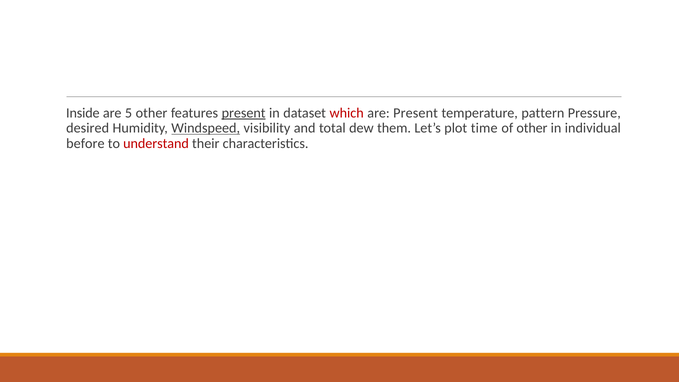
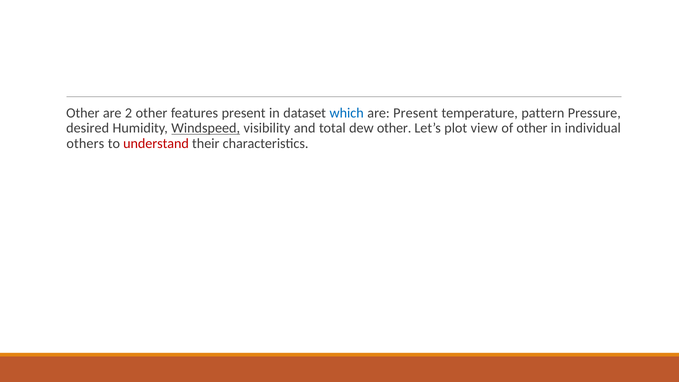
Inside at (83, 113): Inside -> Other
5: 5 -> 2
present at (244, 113) underline: present -> none
which colour: red -> blue
dew them: them -> other
time: time -> view
before: before -> others
